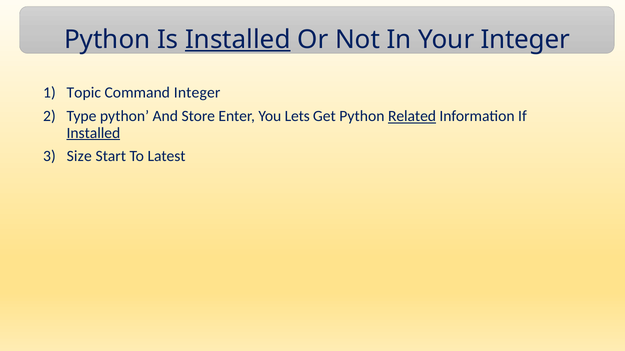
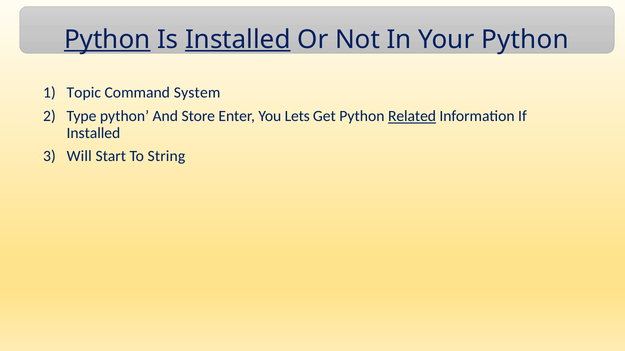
Python at (107, 40) underline: none -> present
Your Integer: Integer -> Python
Command Integer: Integer -> System
Installed at (93, 133) underline: present -> none
Size: Size -> Will
Latest: Latest -> String
